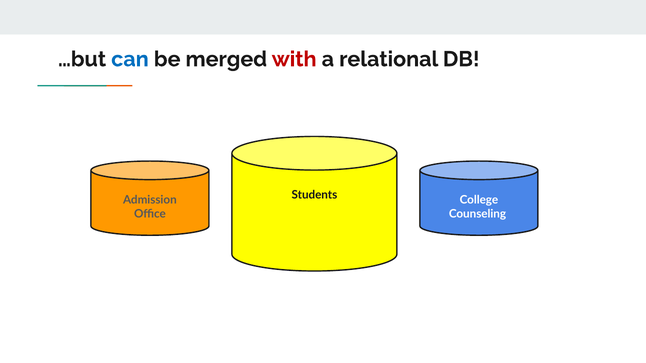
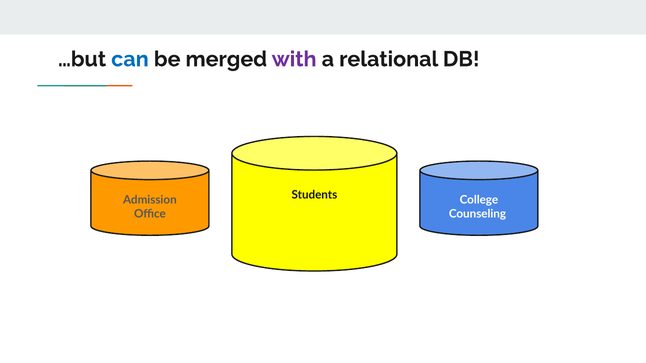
with colour: red -> purple
